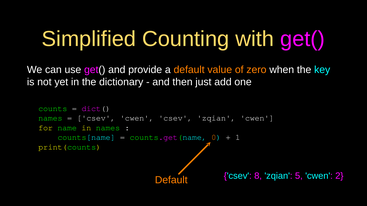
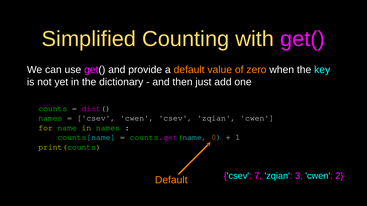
8: 8 -> 7
5: 5 -> 3
